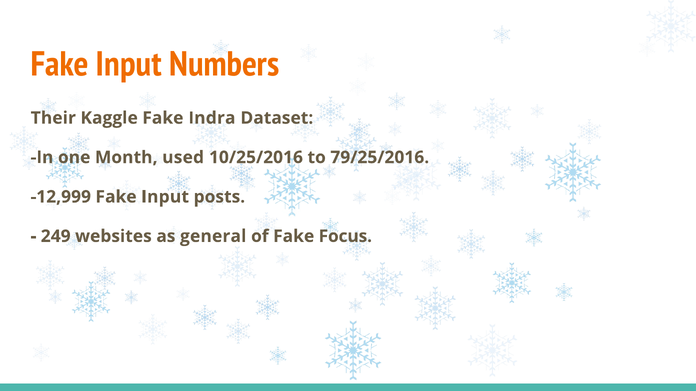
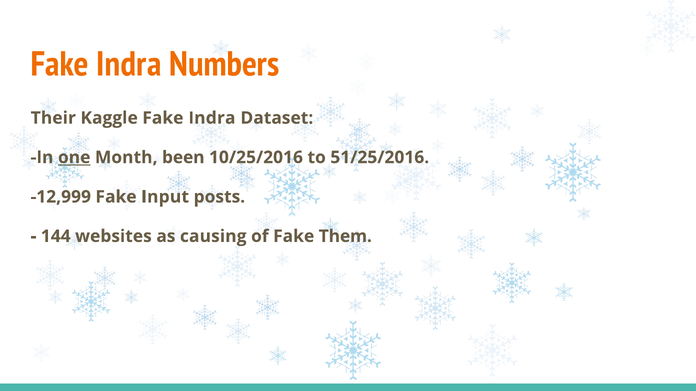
Input at (129, 64): Input -> Indra
one underline: none -> present
used: used -> been
79/25/2016: 79/25/2016 -> 51/25/2016
249: 249 -> 144
general: general -> causing
Focus: Focus -> Them
